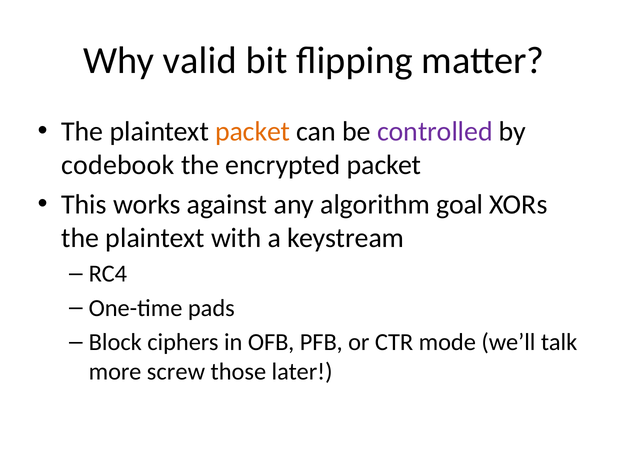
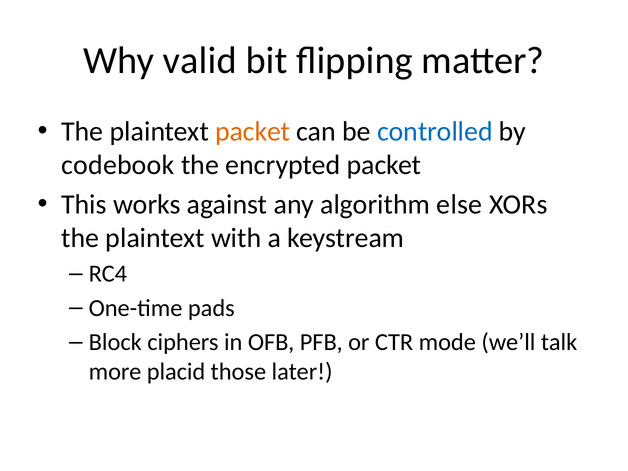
controlled colour: purple -> blue
goal: goal -> else
screw: screw -> placid
